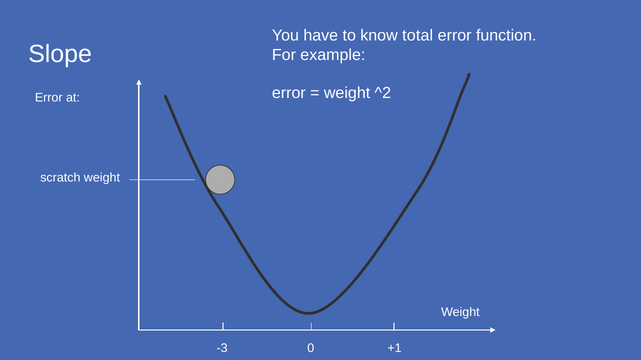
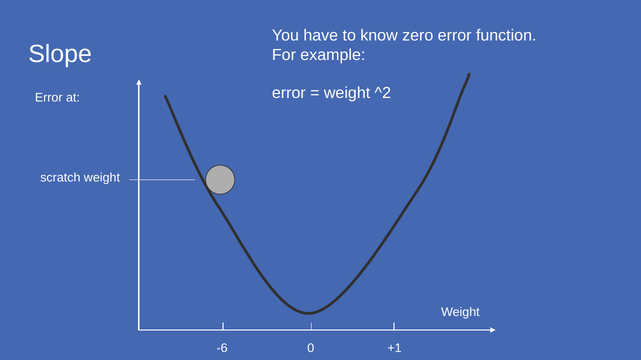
total: total -> zero
-3: -3 -> -6
